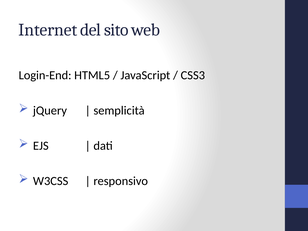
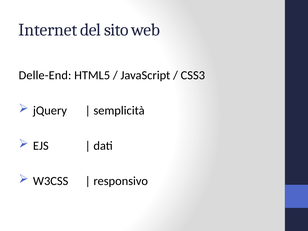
Login-End: Login-End -> Delle-End
